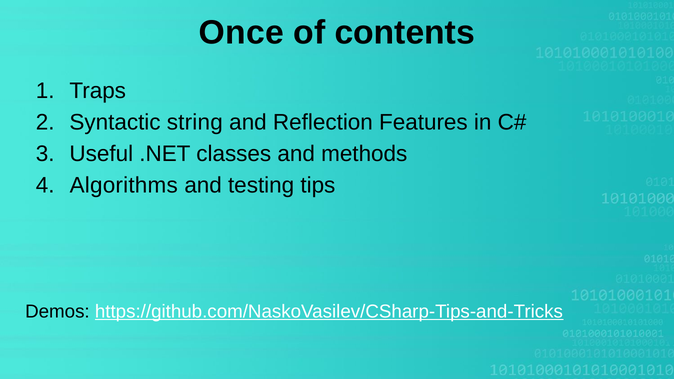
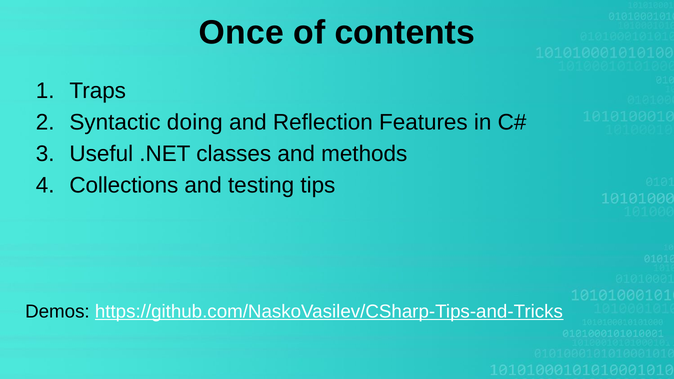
string: string -> doing
Algorithms: Algorithms -> Collections
